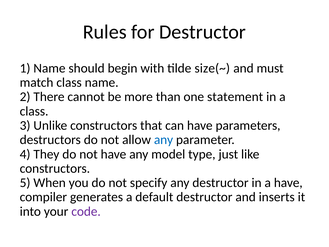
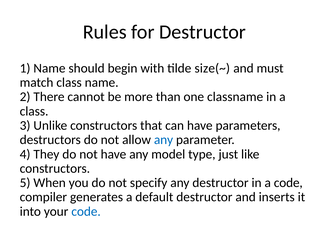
statement: statement -> classname
a have: have -> code
code at (86, 211) colour: purple -> blue
